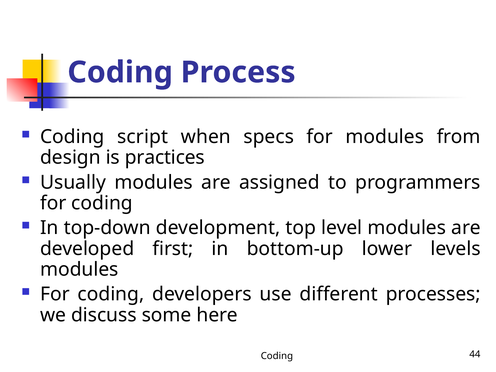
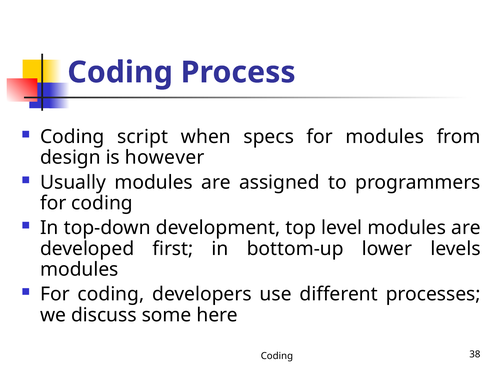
practices: practices -> however
44: 44 -> 38
